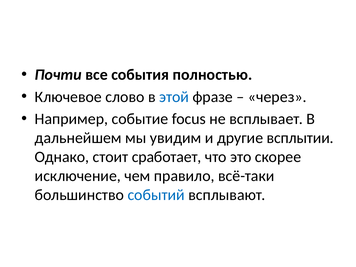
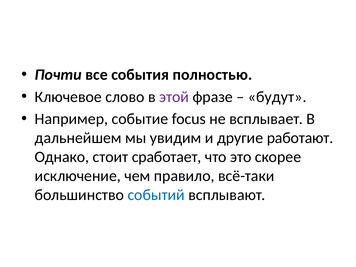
этой colour: blue -> purple
через: через -> будут
всплытии: всплытии -> работают
